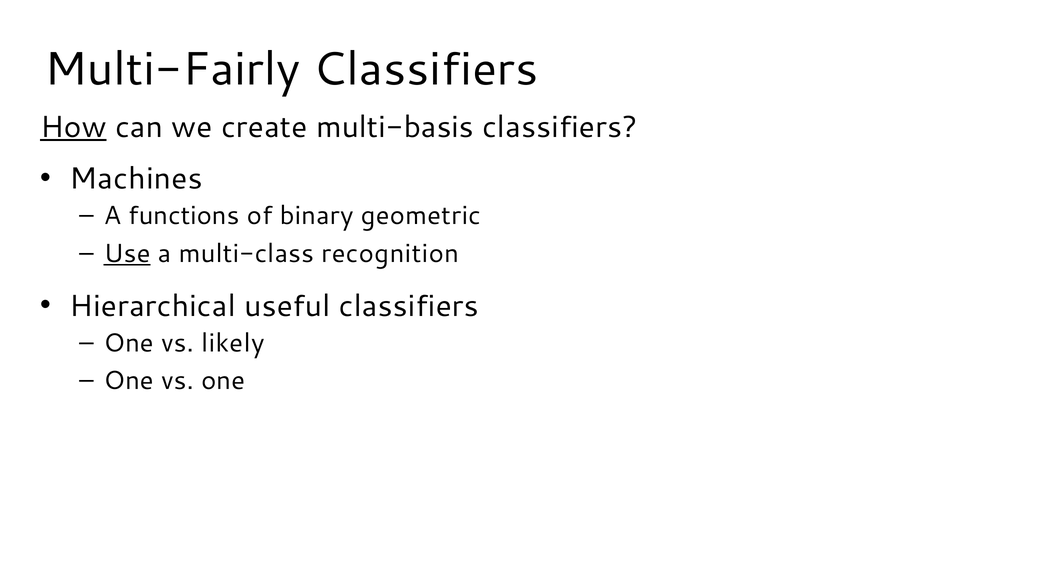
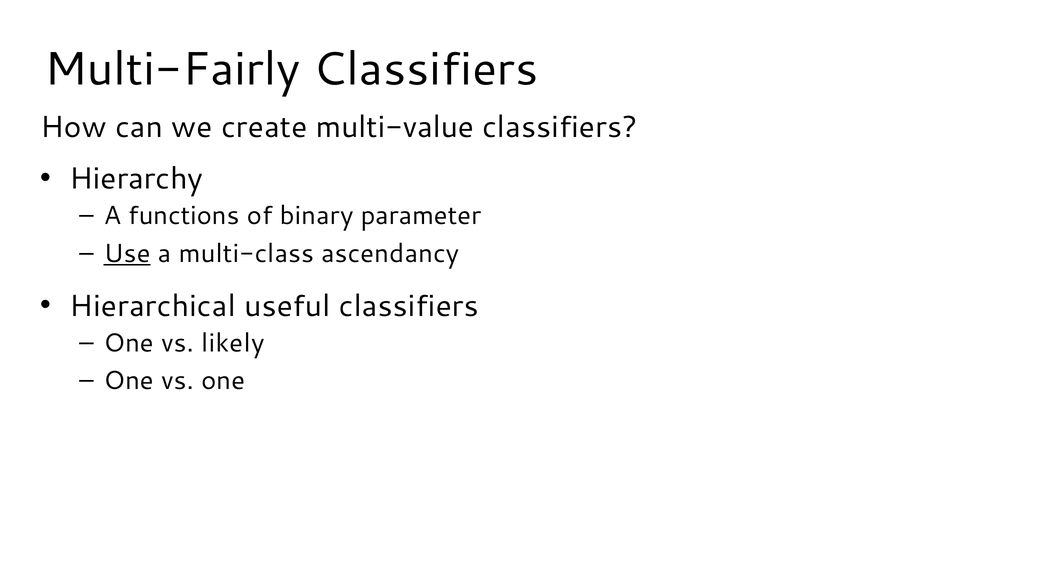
How underline: present -> none
multi-basis: multi-basis -> multi-value
Machines: Machines -> Hierarchy
geometric: geometric -> parameter
recognition: recognition -> ascendancy
